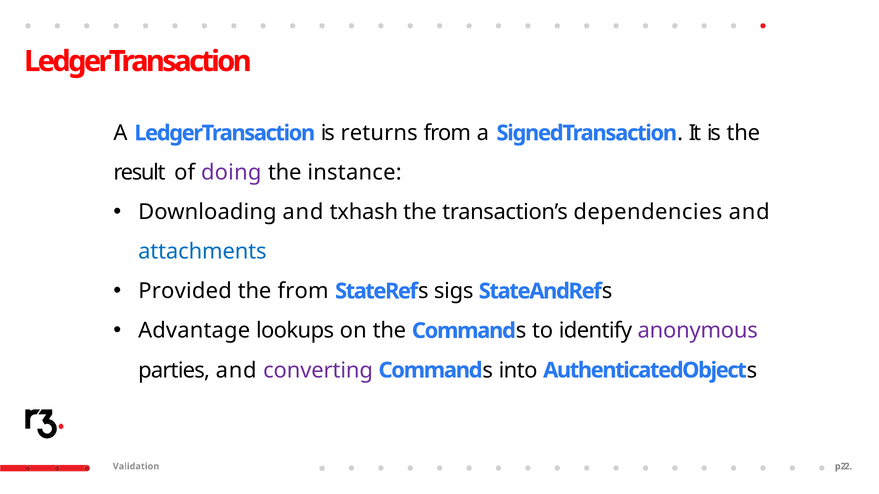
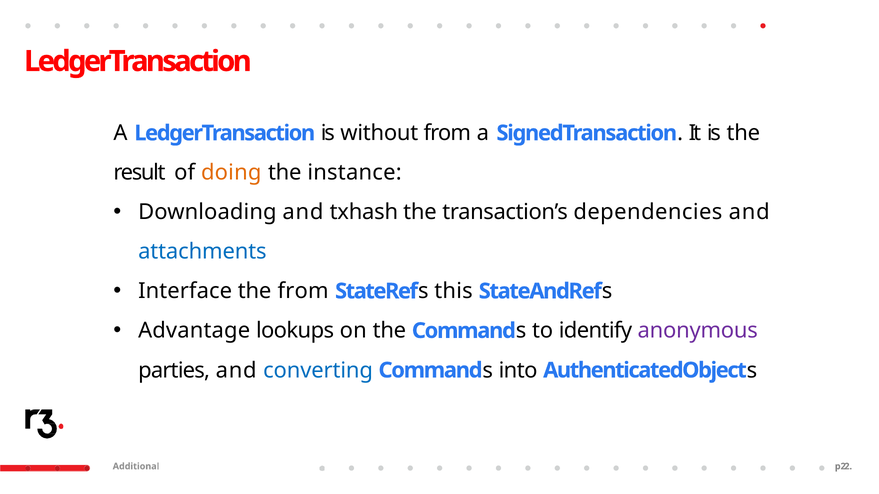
returns: returns -> without
doing colour: purple -> orange
Provided: Provided -> Interface
sigs: sigs -> this
converting colour: purple -> blue
Validation: Validation -> Additional
